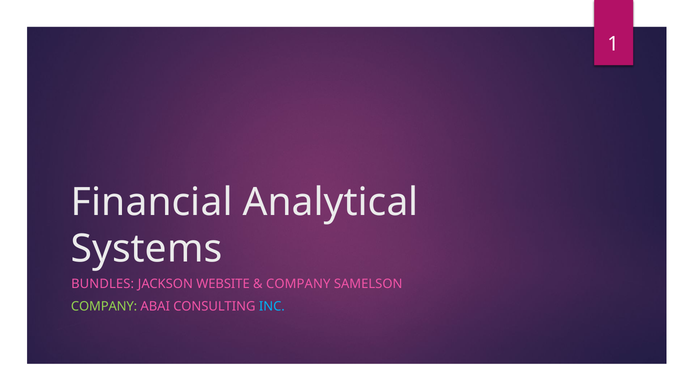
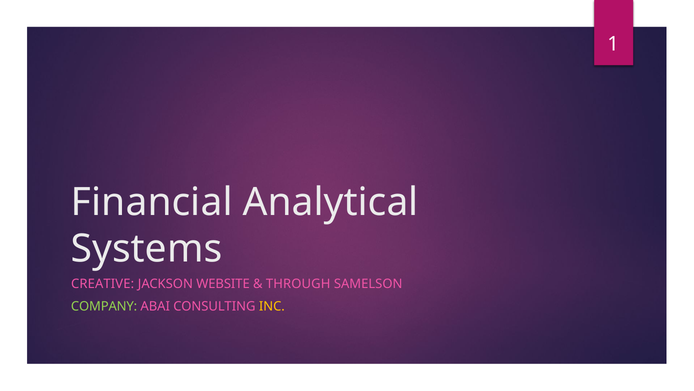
BUNDLES: BUNDLES -> CREATIVE
COMPANY at (298, 283): COMPANY -> THROUGH
INC colour: light blue -> yellow
